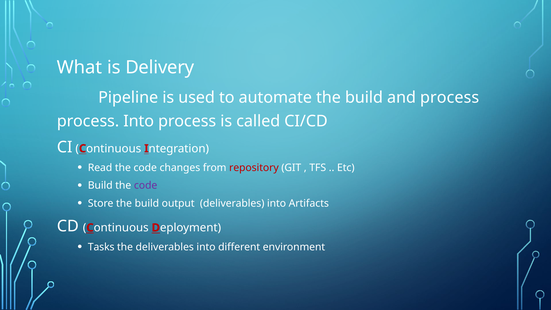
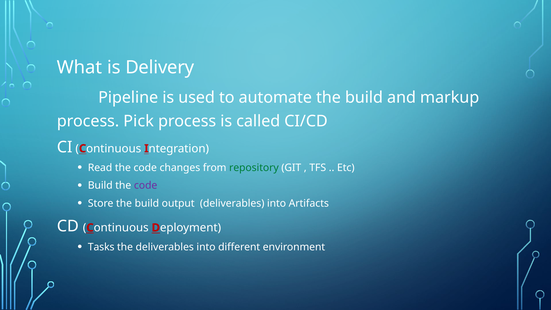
and process: process -> markup
process Into: Into -> Pick
repository colour: red -> green
